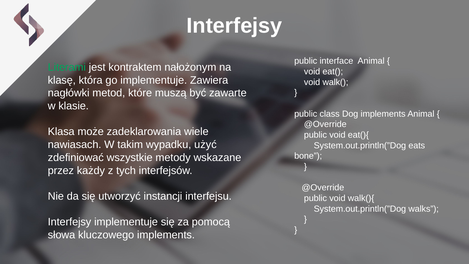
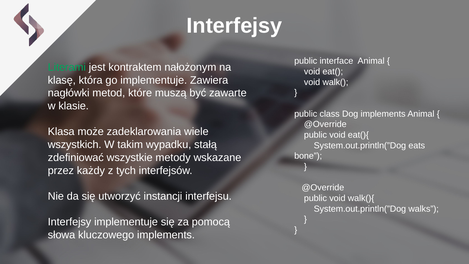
nawiasach: nawiasach -> wszystkich
użyć: użyć -> stałą
